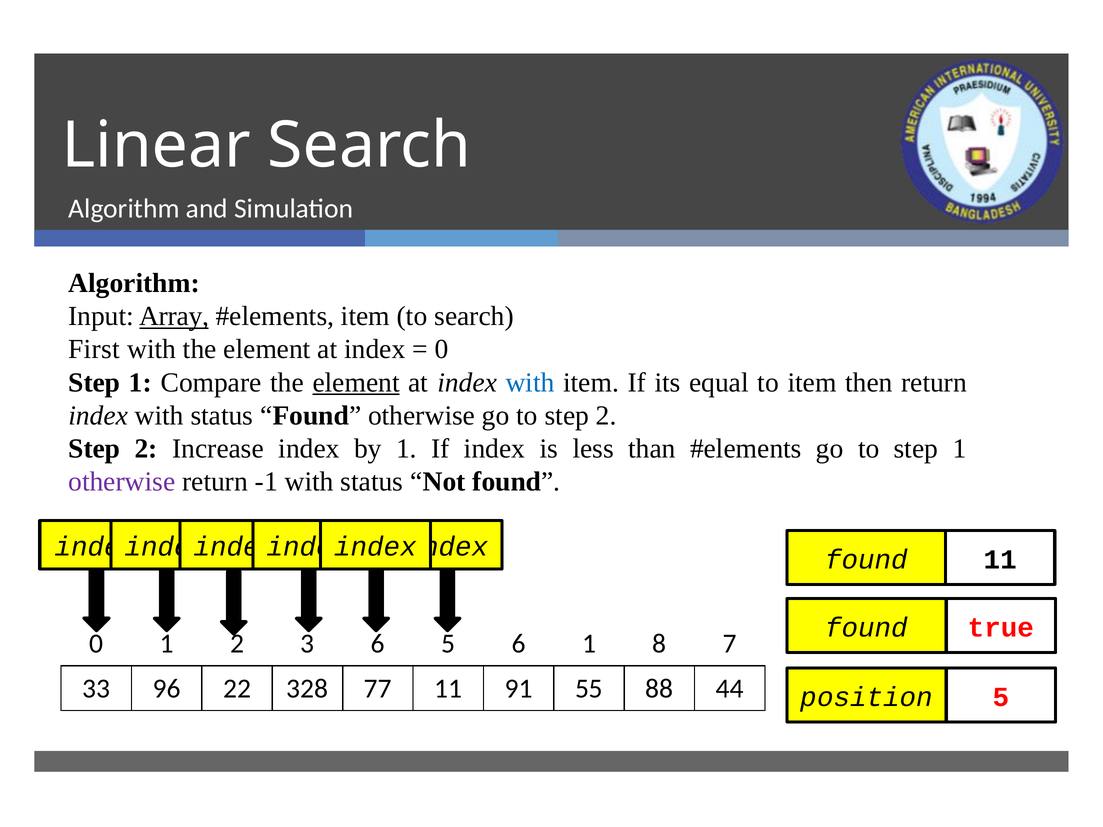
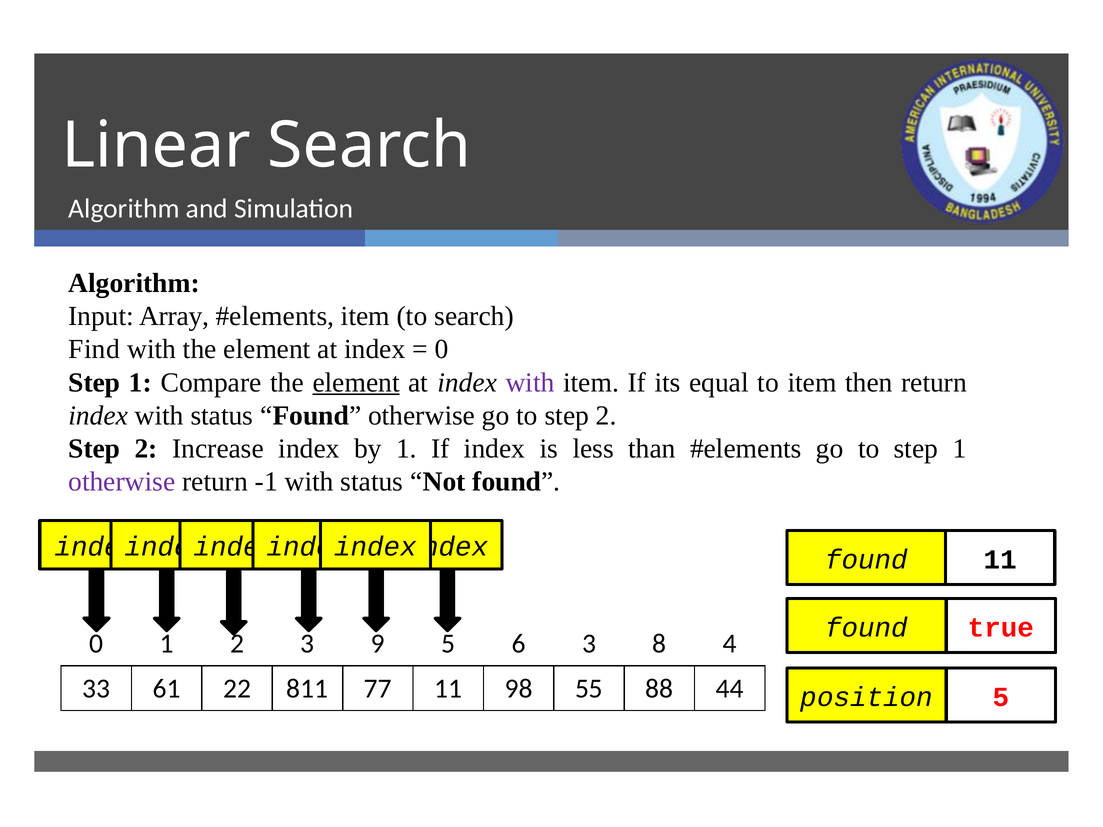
Array underline: present -> none
First: First -> Find
with at (530, 383) colour: blue -> purple
3 6: 6 -> 9
6 1: 1 -> 3
7: 7 -> 4
96: 96 -> 61
328: 328 -> 811
91: 91 -> 98
